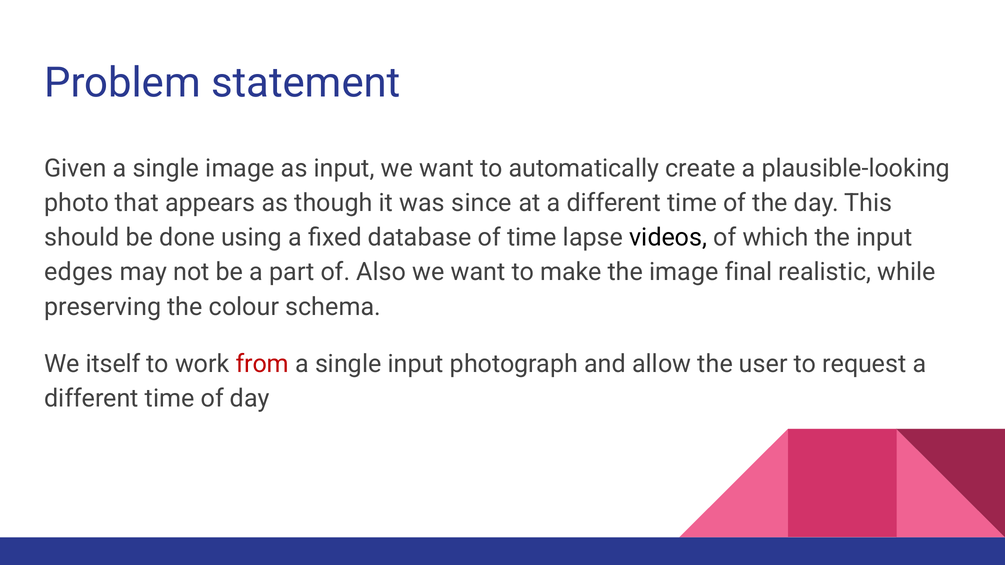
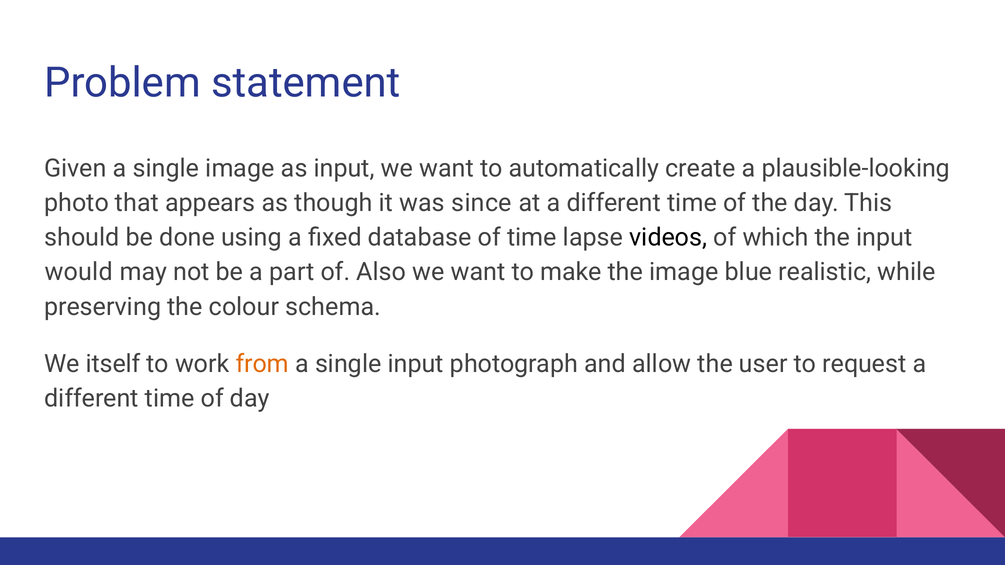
edges: edges -> would
final: final -> blue
from colour: red -> orange
